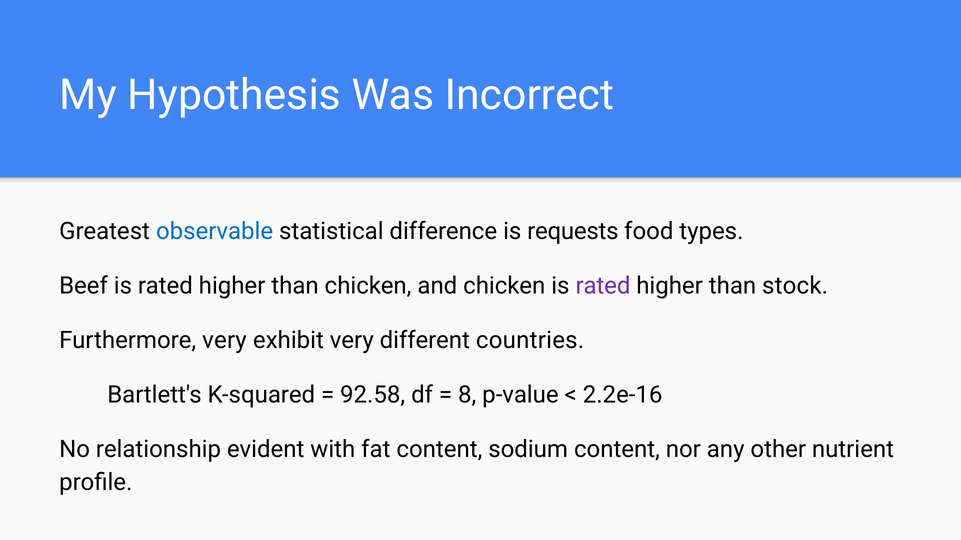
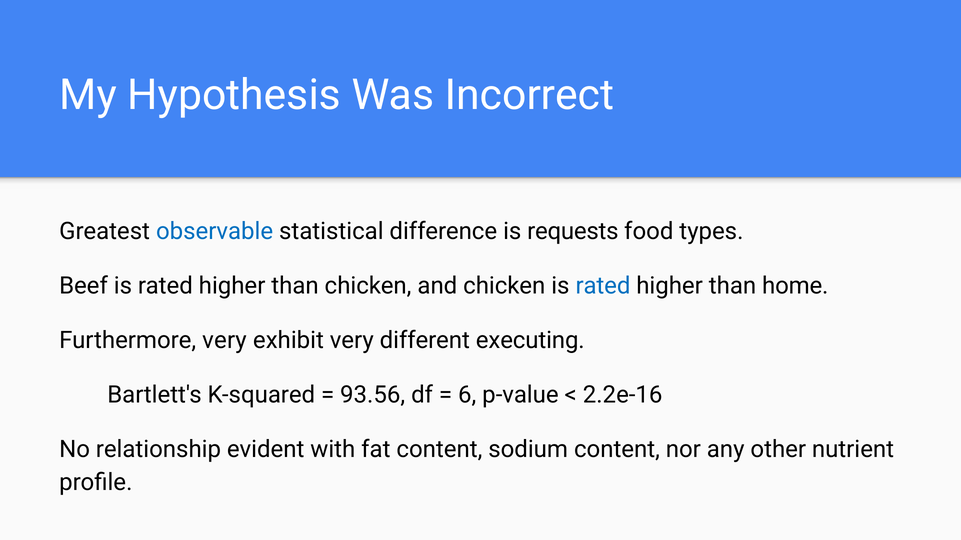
rated at (603, 286) colour: purple -> blue
stock: stock -> home
countries: countries -> executing
92.58: 92.58 -> 93.56
8: 8 -> 6
